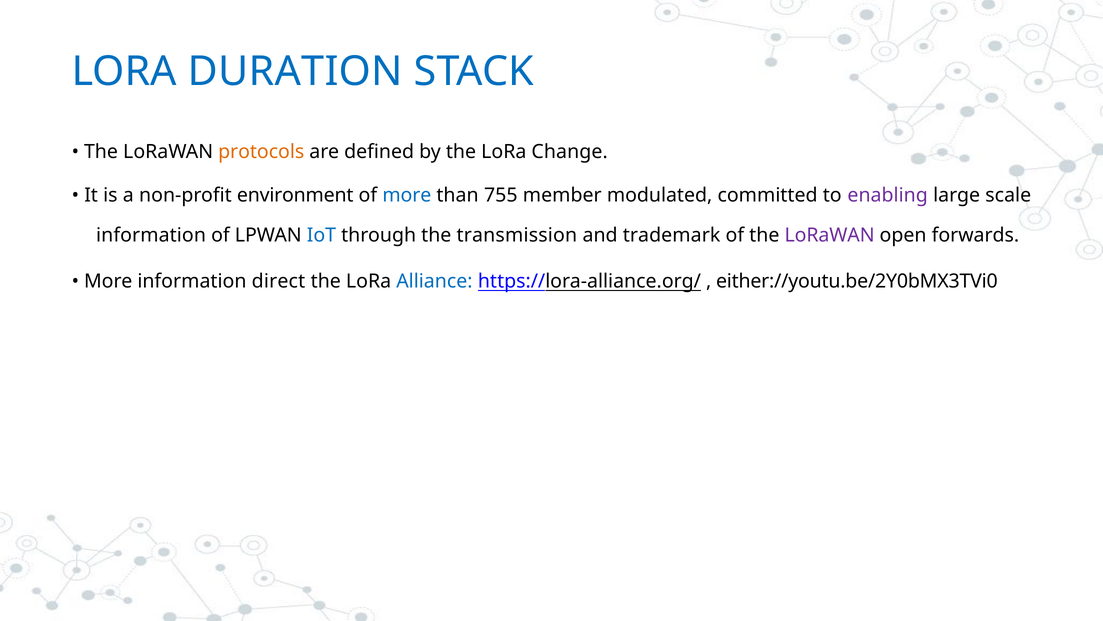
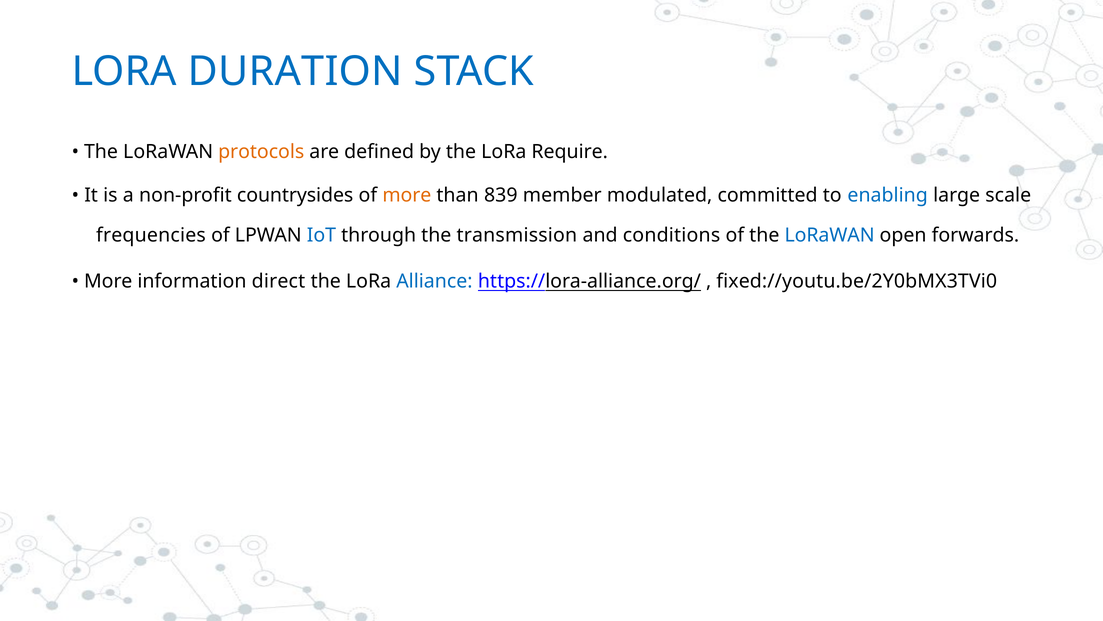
Change: Change -> Require
environment: environment -> countrysides
more at (407, 195) colour: blue -> orange
755: 755 -> 839
enabling colour: purple -> blue
information at (151, 235): information -> frequencies
trademark: trademark -> conditions
LoRaWAN at (830, 235) colour: purple -> blue
either://youtu.be/2Y0bMX3TVi0: either://youtu.be/2Y0bMX3TVi0 -> fixed://youtu.be/2Y0bMX3TVi0
